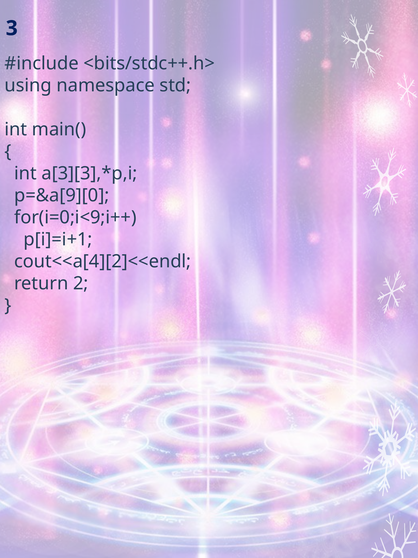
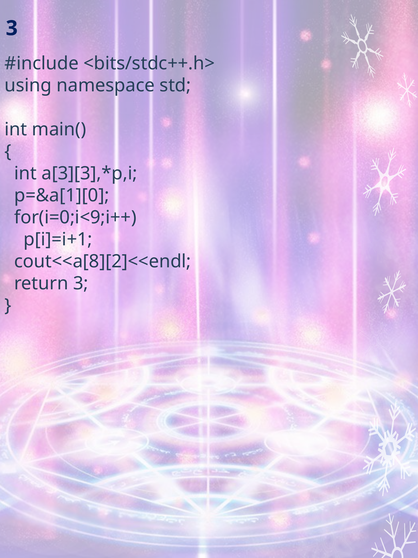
p=&a[9][0: p=&a[9][0 -> p=&a[1][0
cout<<a[4][2]<<endl: cout<<a[4][2]<<endl -> cout<<a[8][2]<<endl
return 2: 2 -> 3
